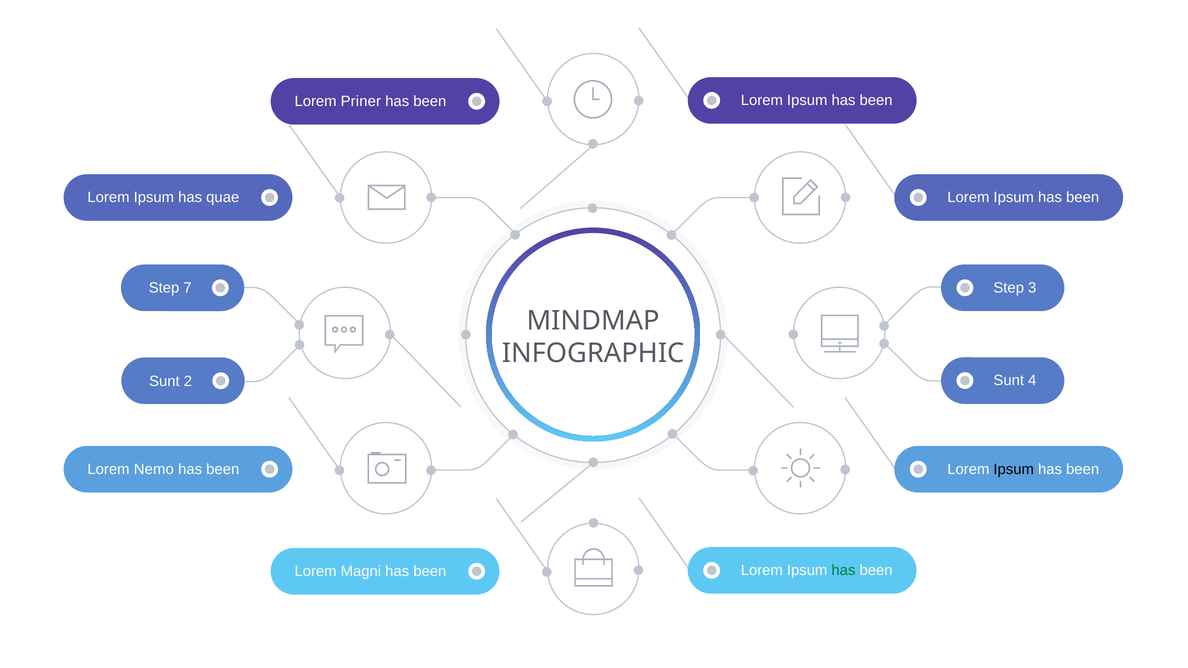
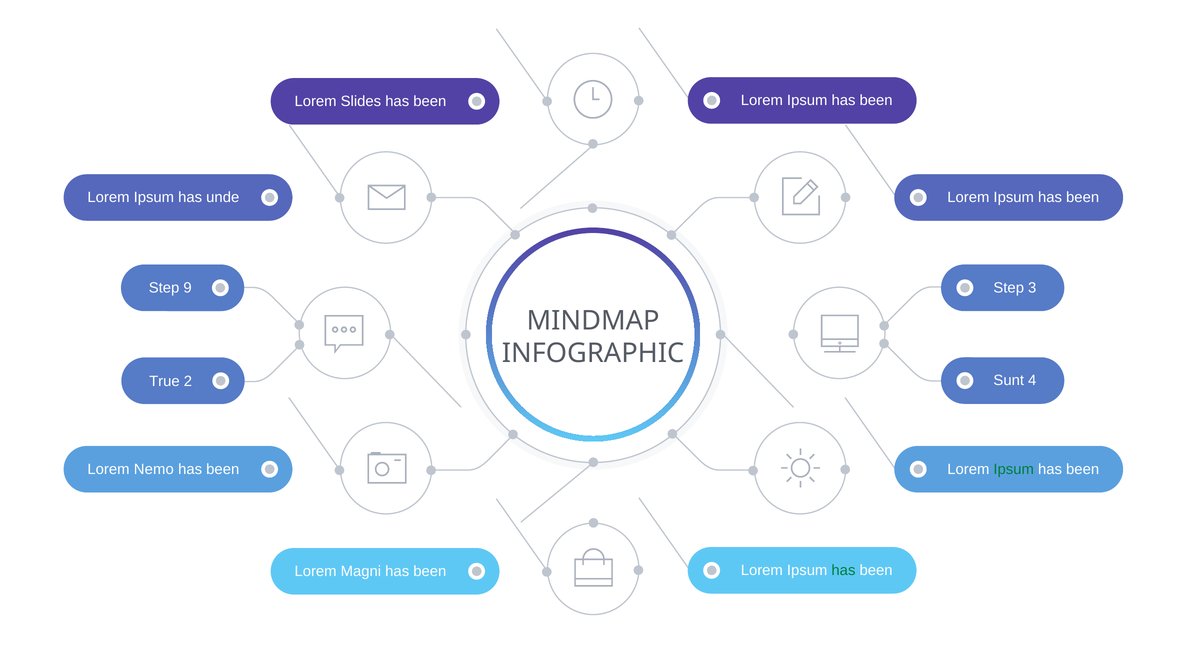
Priner: Priner -> Slides
quae: quae -> unde
7: 7 -> 9
Sunt at (164, 382): Sunt -> True
Ipsum at (1014, 469) colour: black -> green
